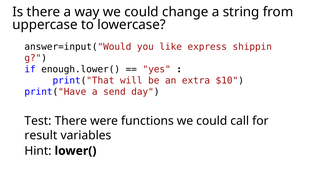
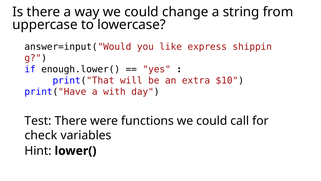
send: send -> with
result: result -> check
